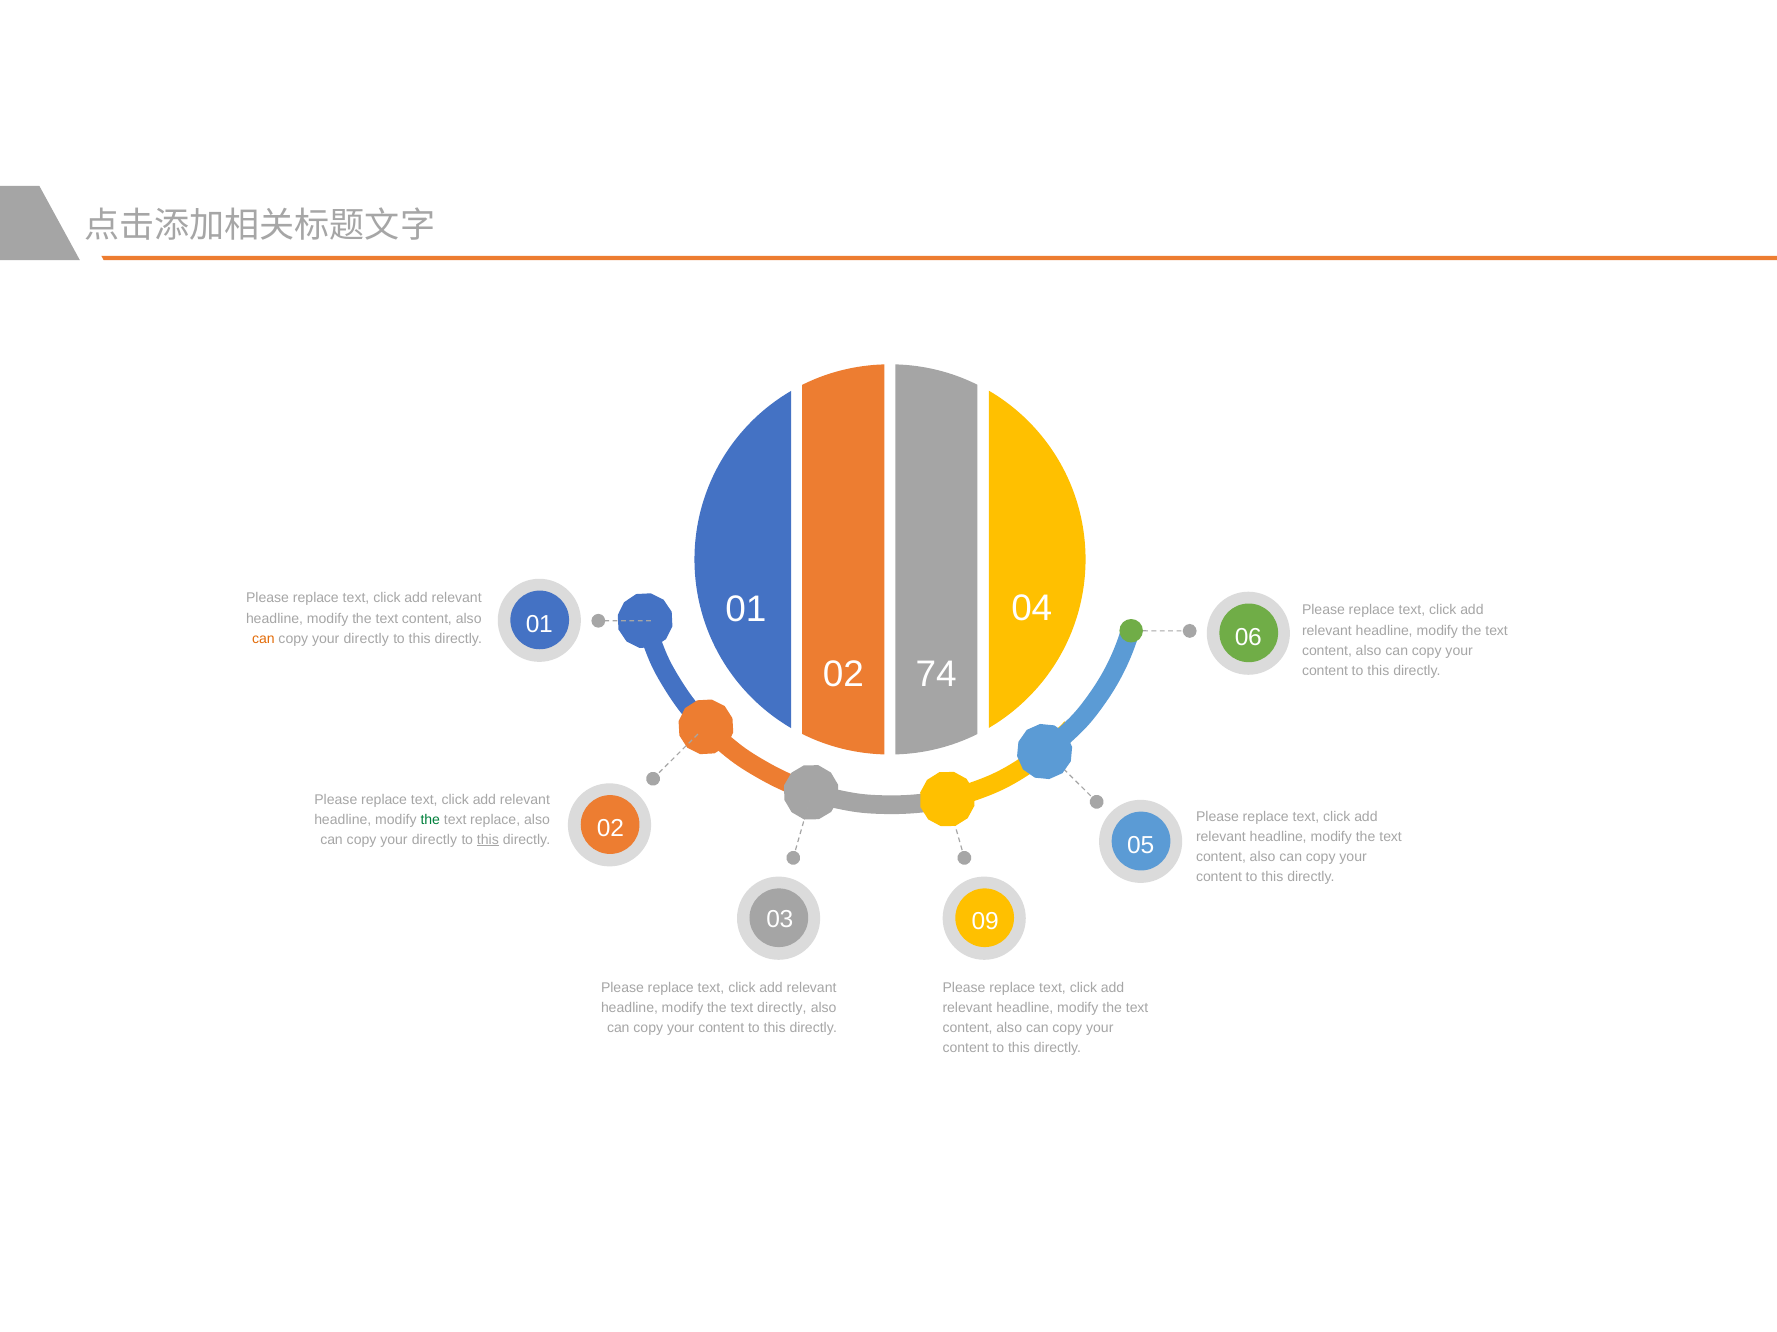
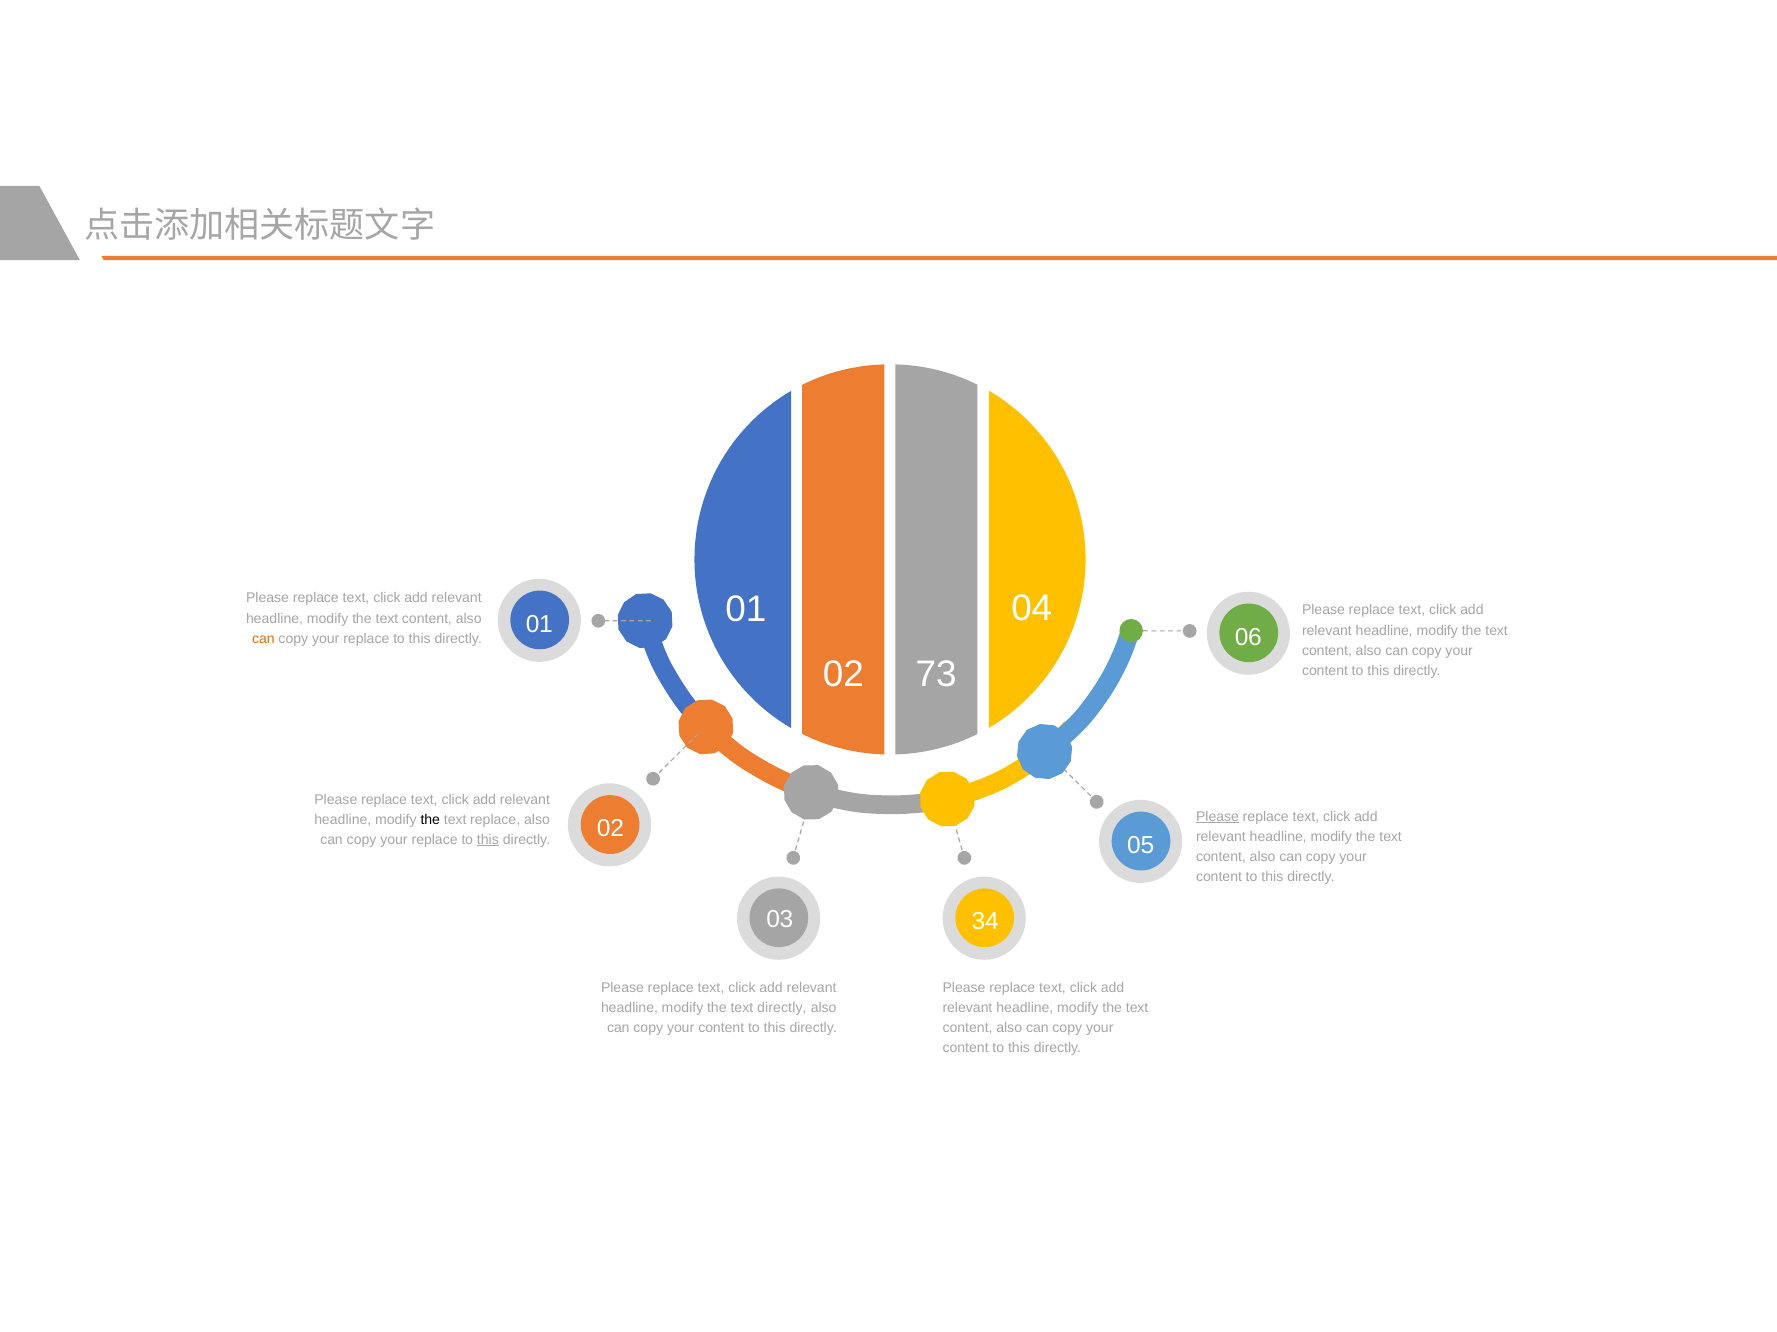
directly at (366, 639): directly -> replace
74: 74 -> 73
Please at (1218, 817) underline: none -> present
the at (430, 820) colour: green -> black
directly at (435, 840): directly -> replace
09: 09 -> 34
